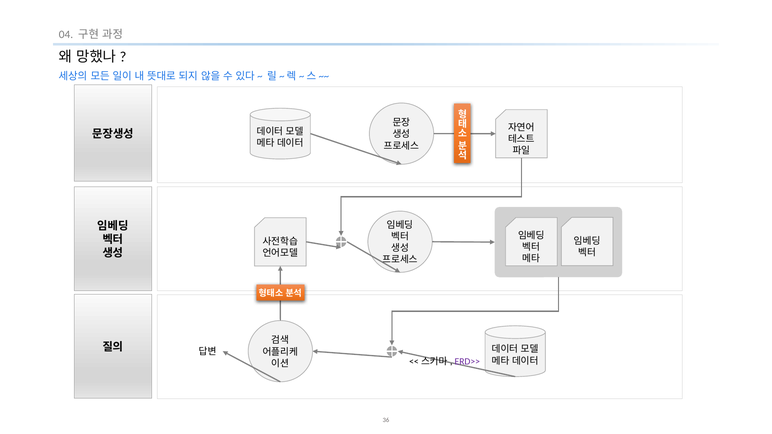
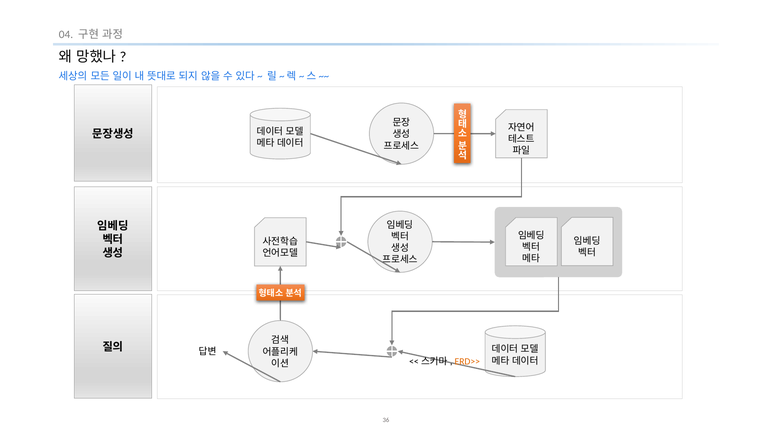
ERD>> colour: purple -> orange
